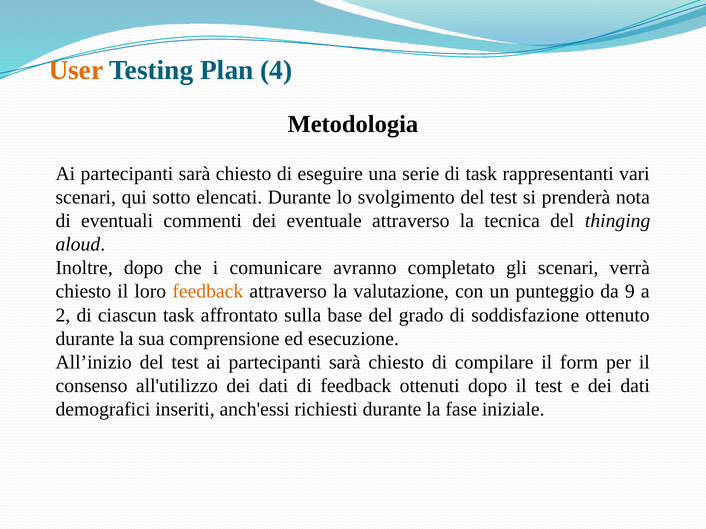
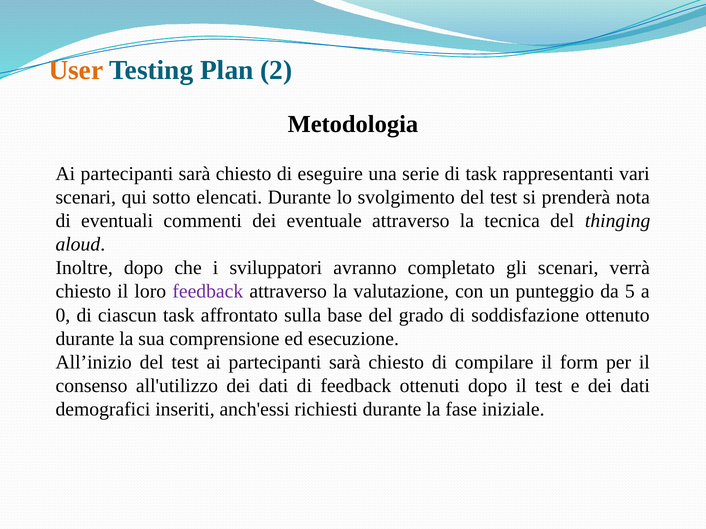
4: 4 -> 2
comunicare: comunicare -> sviluppatori
feedback at (208, 292) colour: orange -> purple
9: 9 -> 5
2: 2 -> 0
